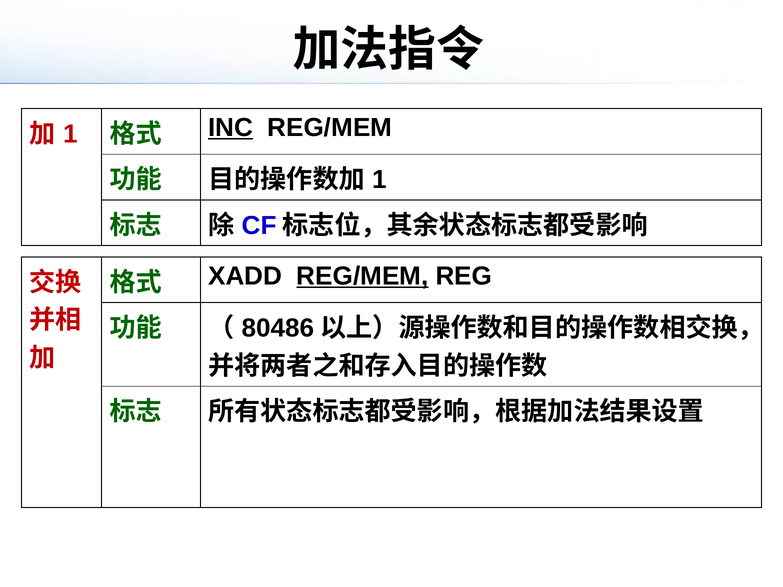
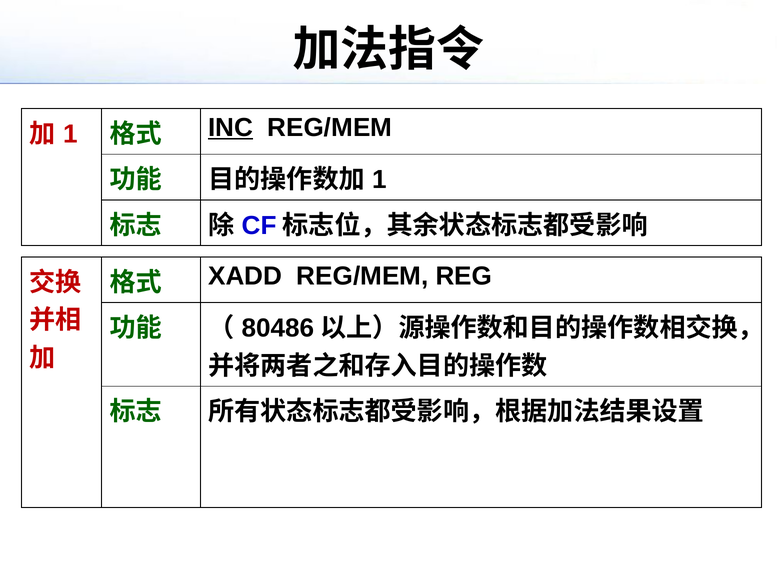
REG/MEM at (362, 276) underline: present -> none
